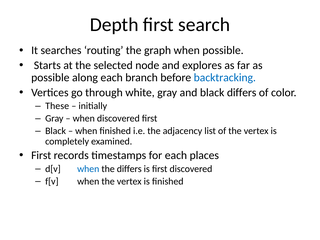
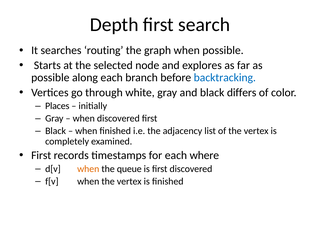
These: These -> Places
places: places -> where
when at (88, 169) colour: blue -> orange
the differs: differs -> queue
